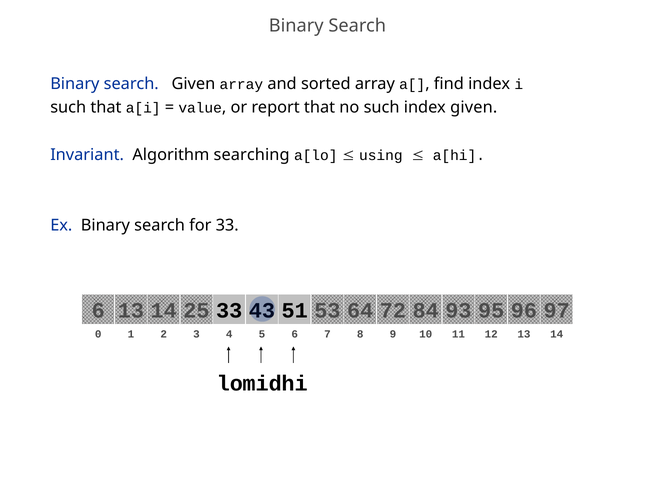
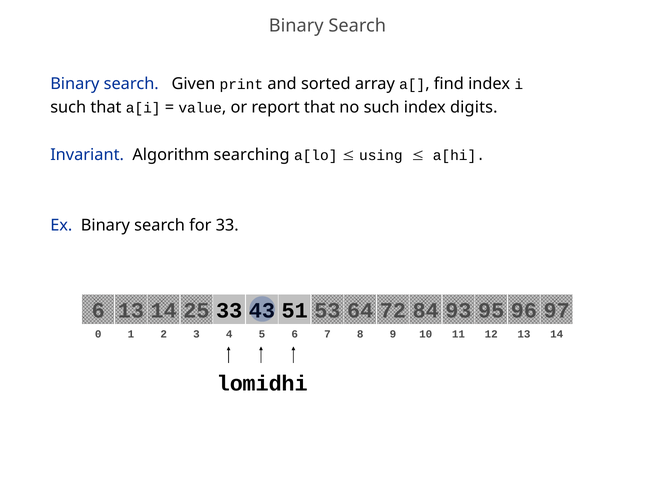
Given array: array -> print
index given: given -> digits
